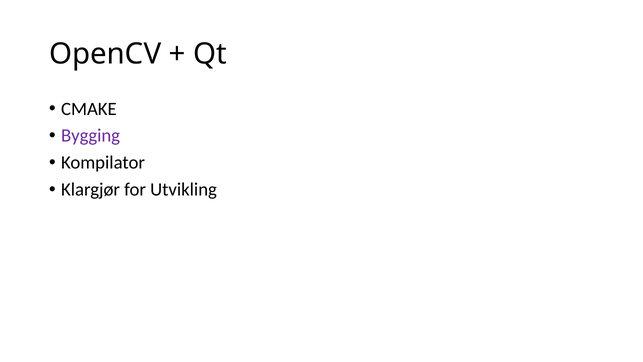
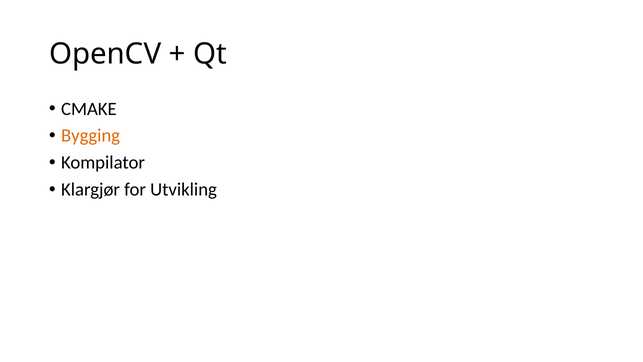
Bygging colour: purple -> orange
